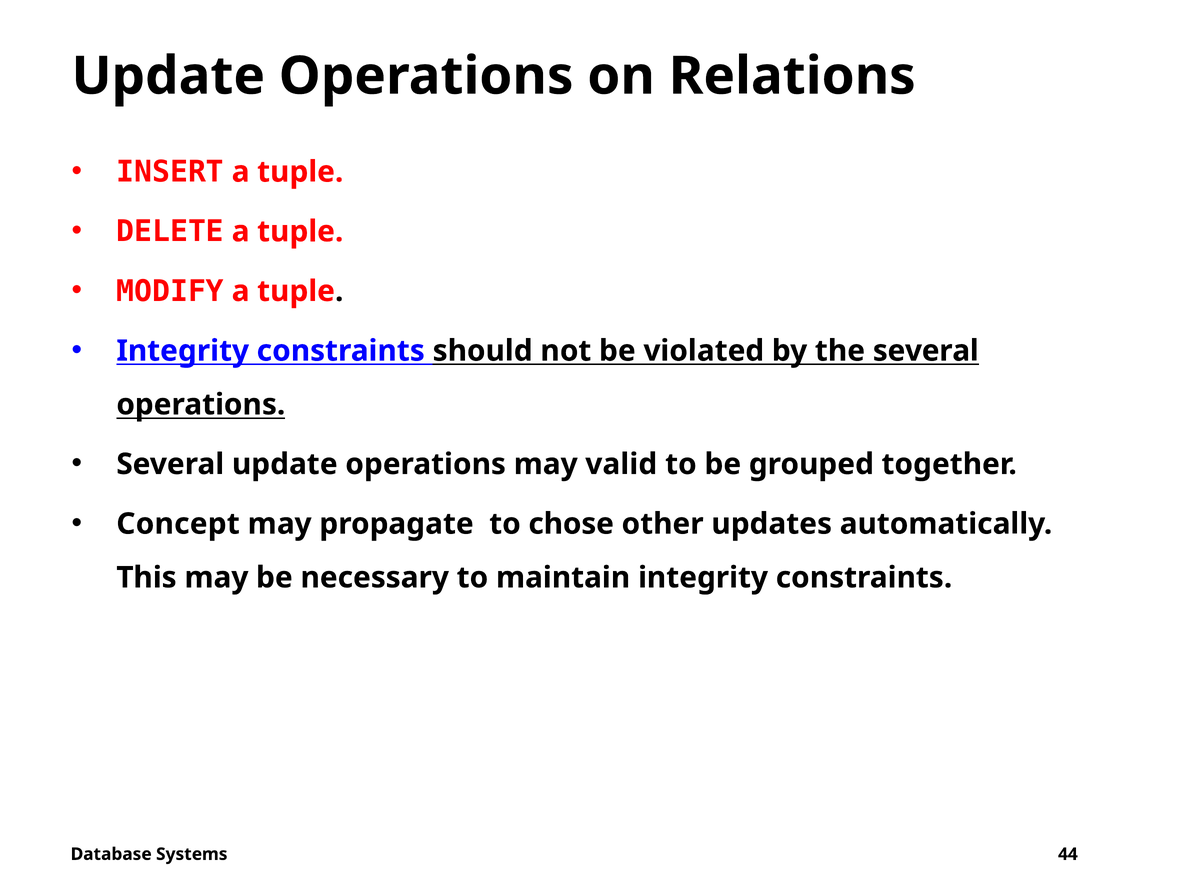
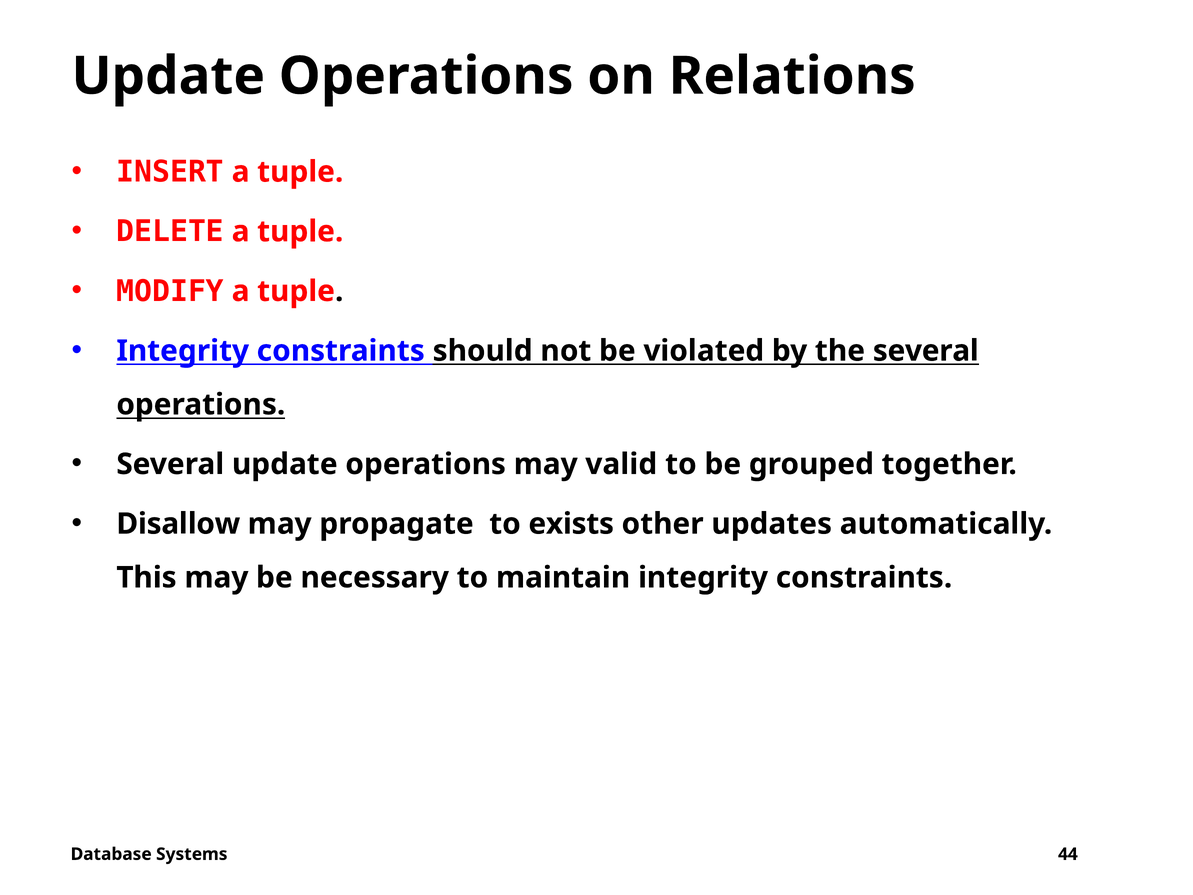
Concept: Concept -> Disallow
chose: chose -> exists
